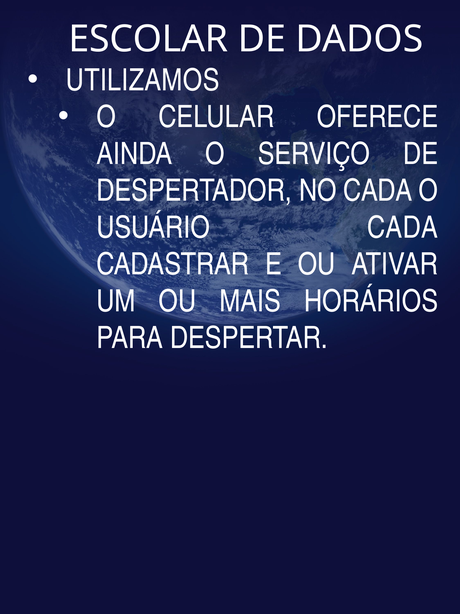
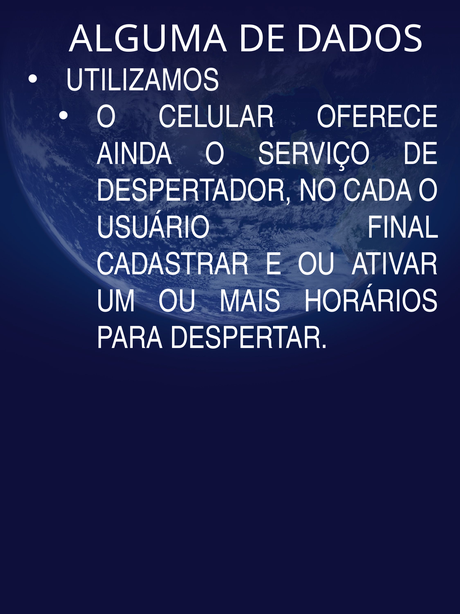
ESCOLAR: ESCOLAR -> ALGUMA
USUÁRIO CADA: CADA -> FINAL
